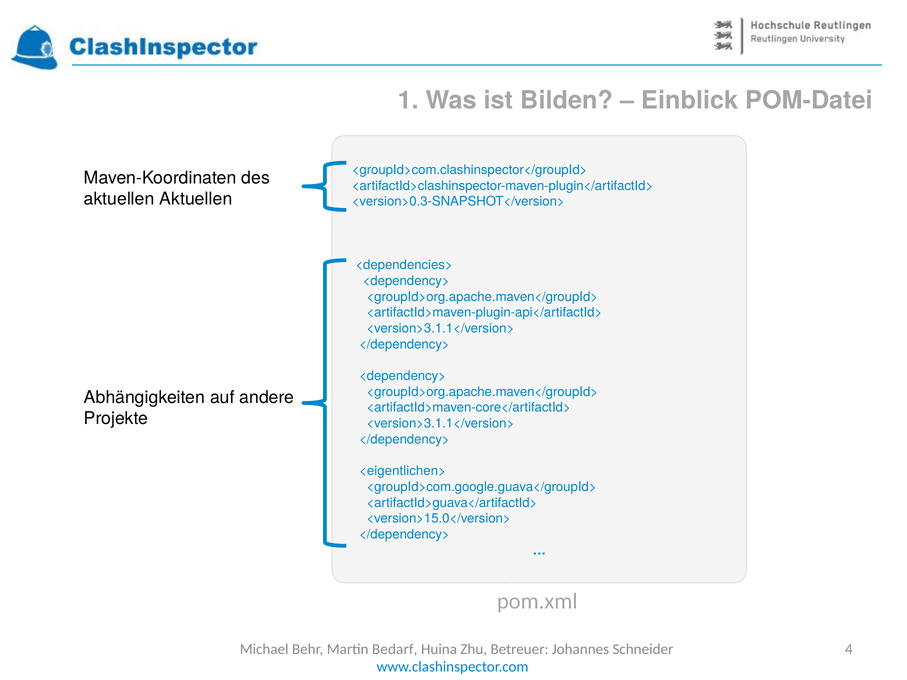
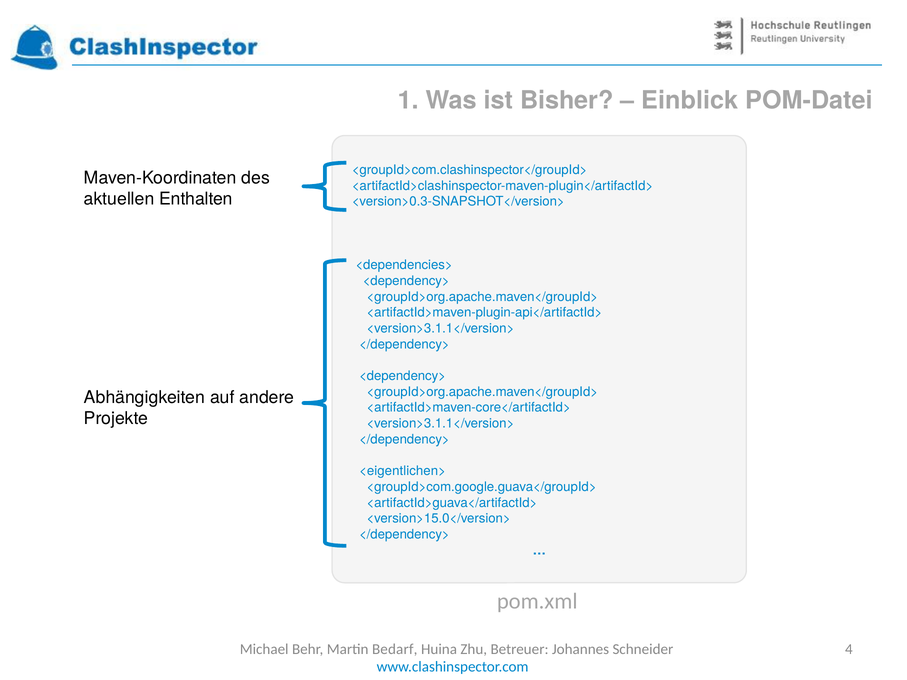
Bilden: Bilden -> Bisher
aktuellen Aktuellen: Aktuellen -> Enthalten
